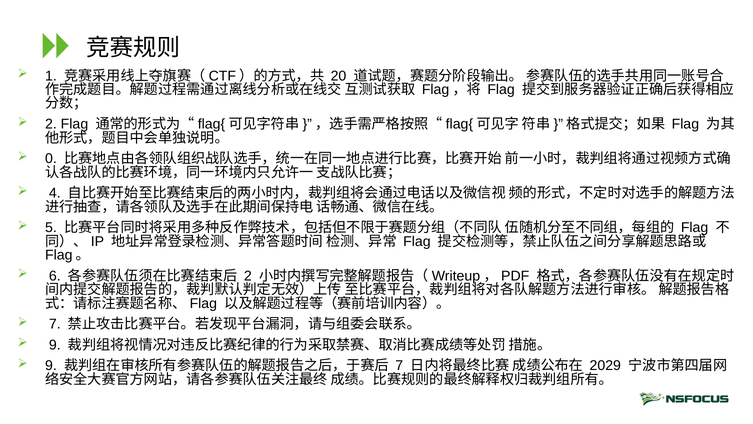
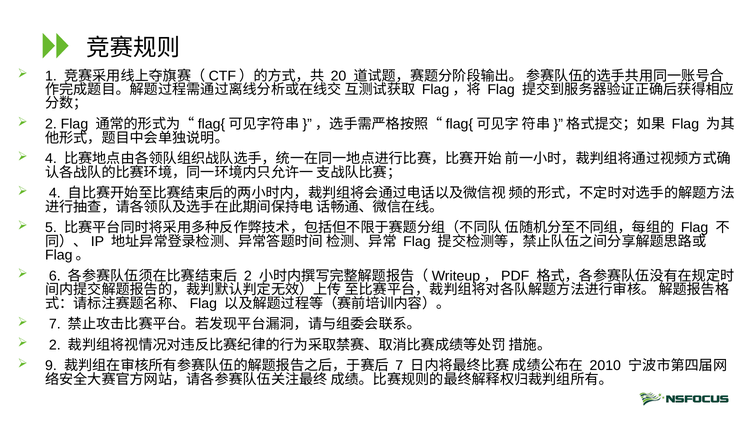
0 at (51, 158): 0 -> 4
9 at (55, 345): 9 -> 2
2029: 2029 -> 2010
